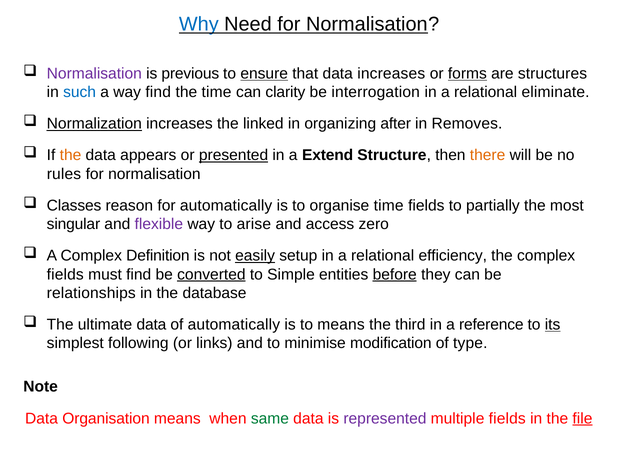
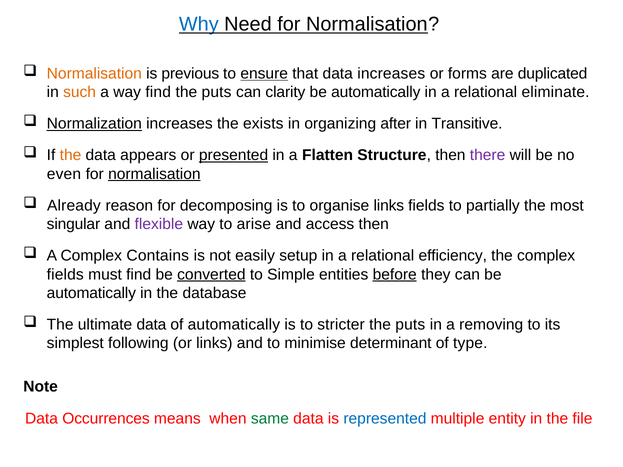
Normalisation at (94, 74) colour: purple -> orange
forms underline: present -> none
structures: structures -> duplicated
such colour: blue -> orange
time at (217, 92): time -> puts
interrogation at (376, 92): interrogation -> automatically
linked: linked -> exists
Removes: Removes -> Transitive
Extend: Extend -> Flatten
there colour: orange -> purple
rules: rules -> even
normalisation at (154, 174) underline: none -> present
Classes: Classes -> Already
for automatically: automatically -> decomposing
organise time: time -> links
access zero: zero -> then
Definition: Definition -> Contains
easily underline: present -> none
relationships at (91, 293): relationships -> automatically
to means: means -> stricter
third at (410, 325): third -> puts
reference: reference -> removing
its underline: present -> none
modification: modification -> determinant
Organisation: Organisation -> Occurrences
represented colour: purple -> blue
multiple fields: fields -> entity
file underline: present -> none
